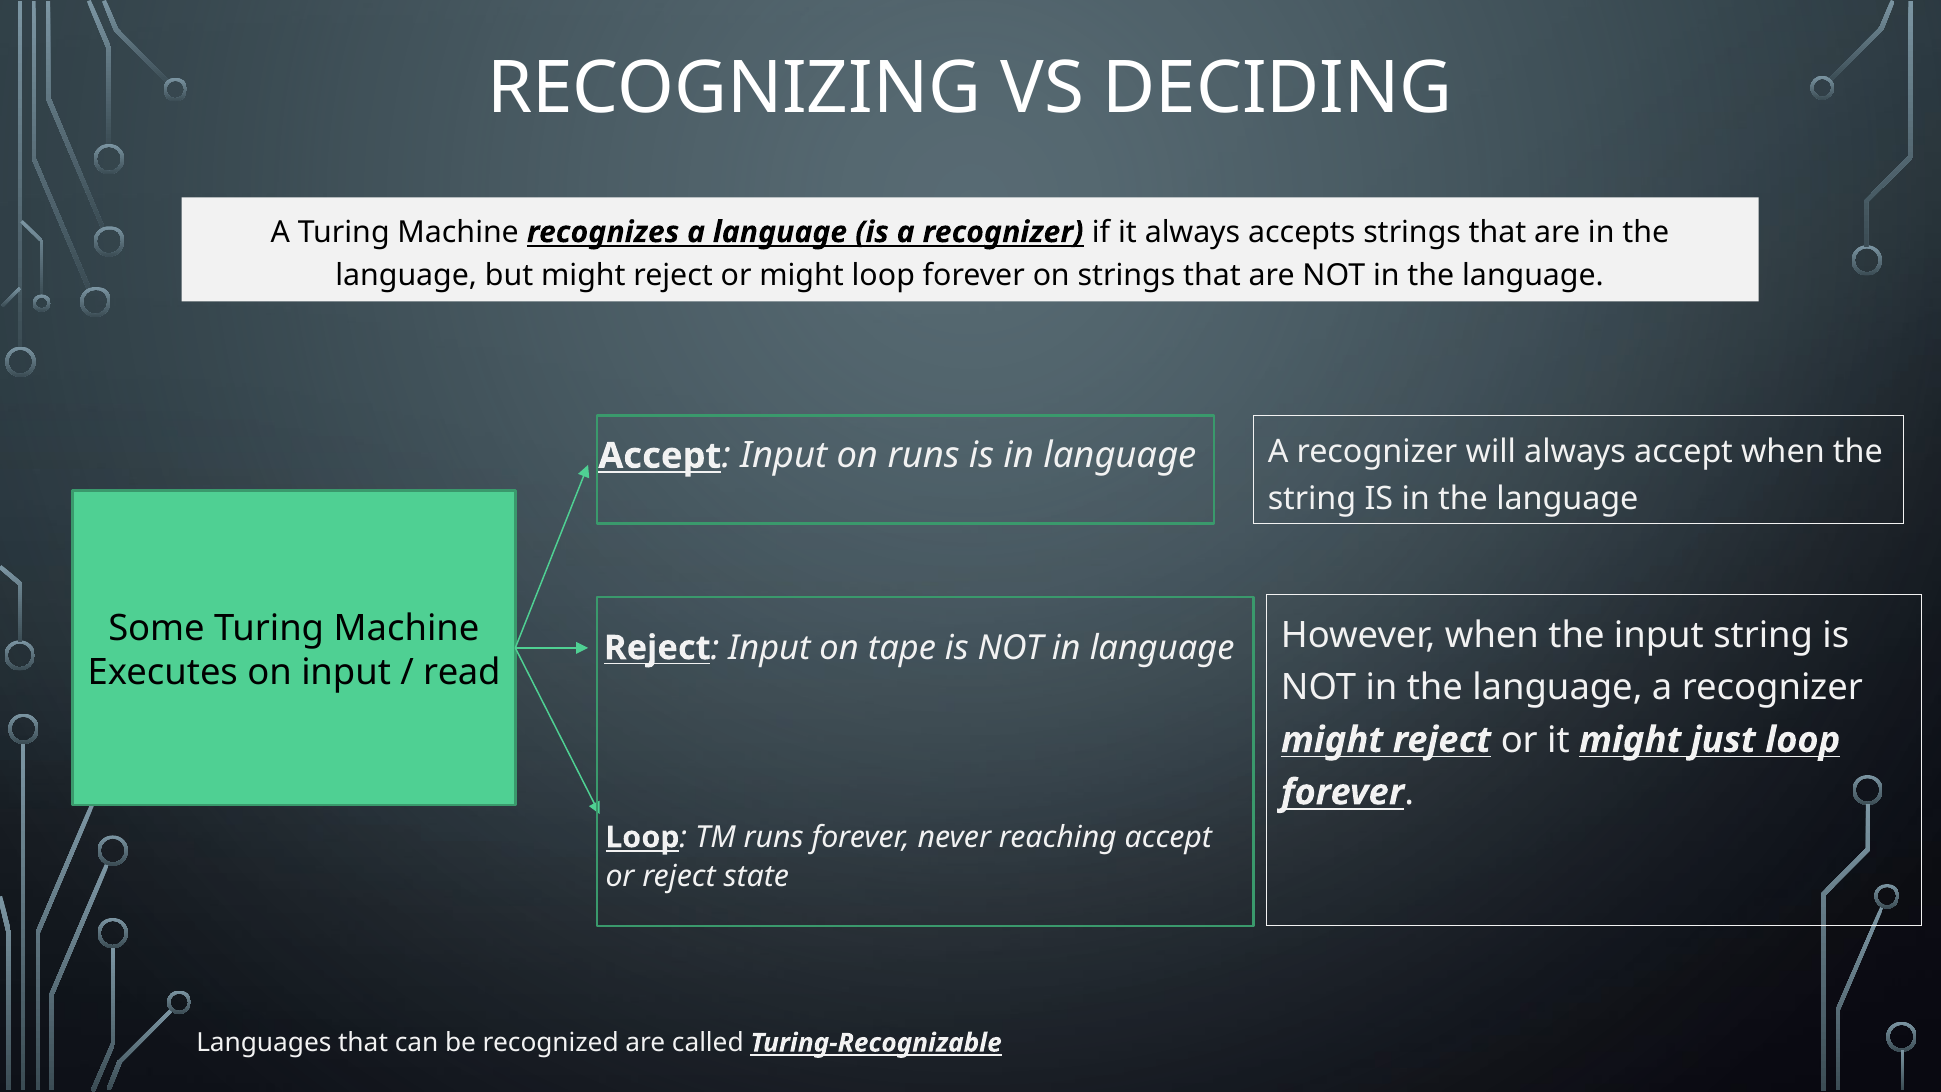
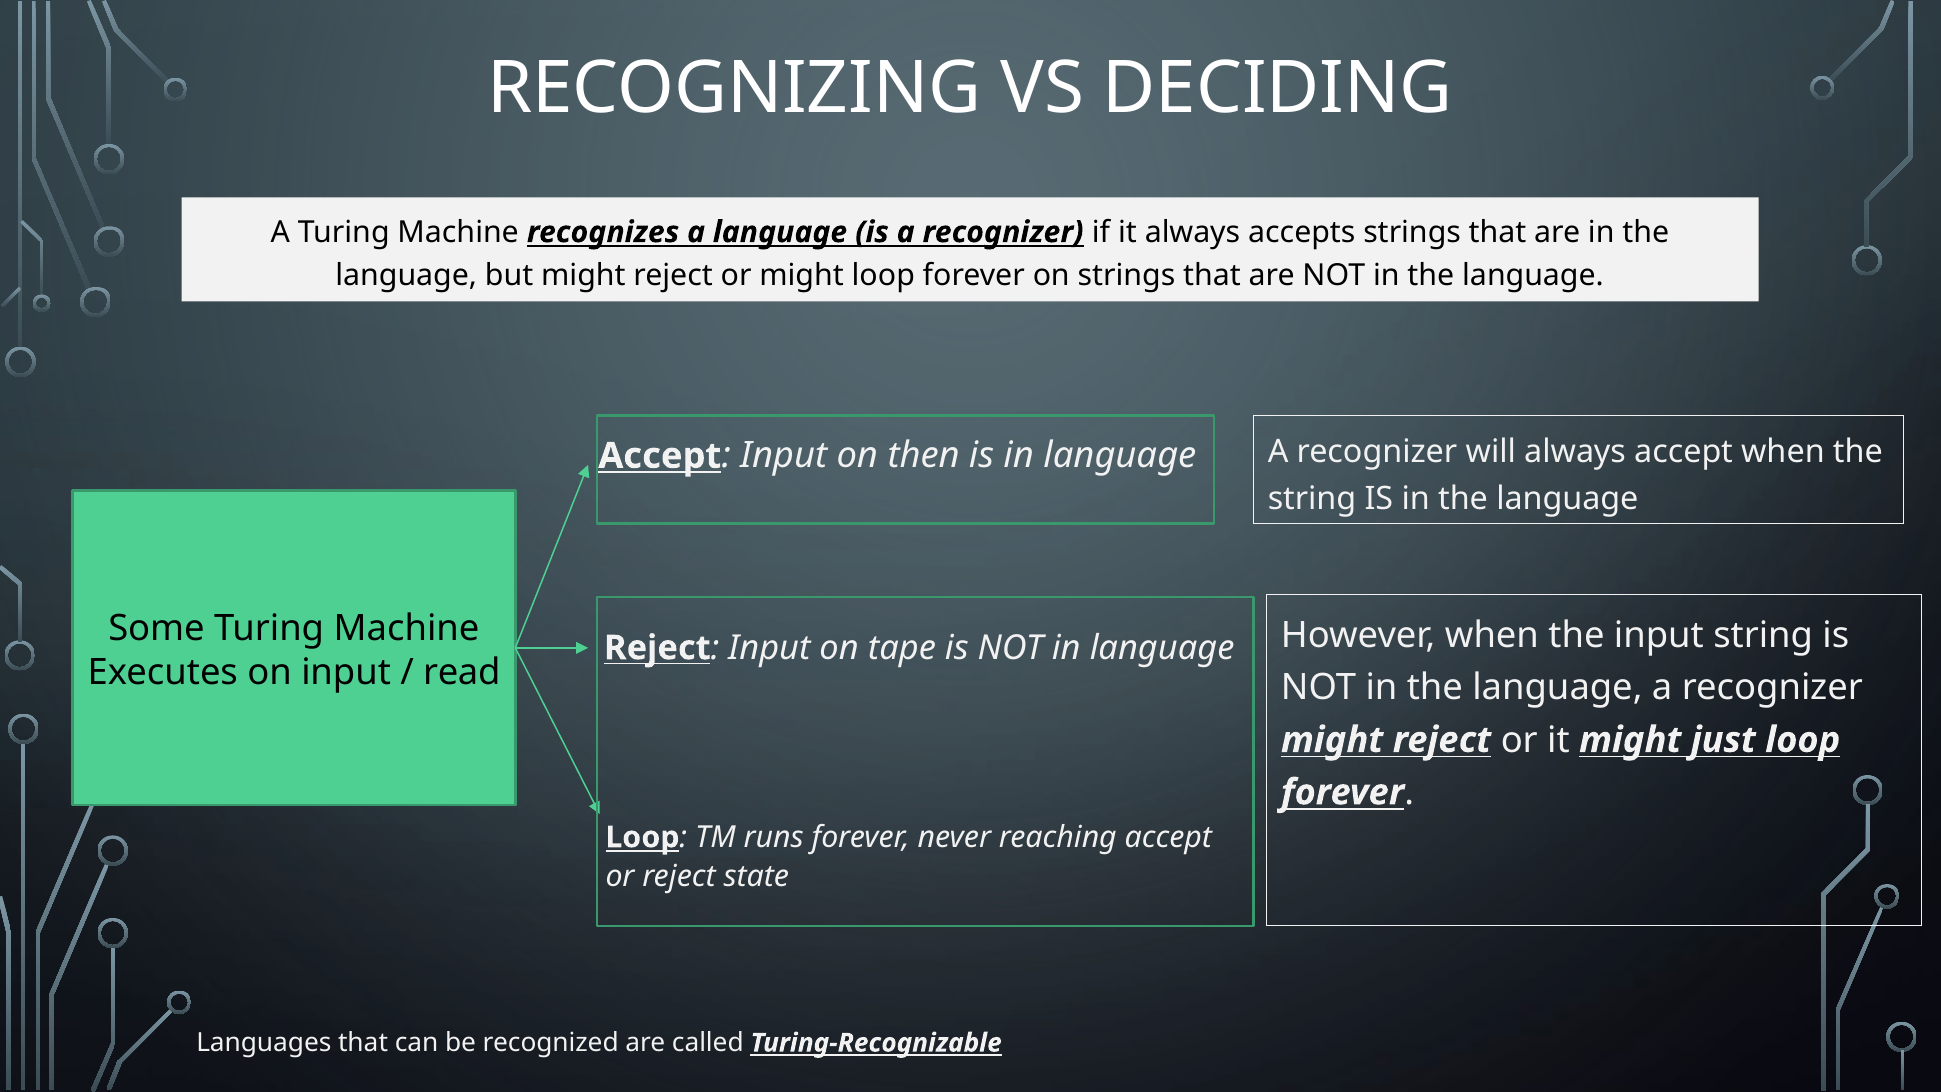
on runs: runs -> then
